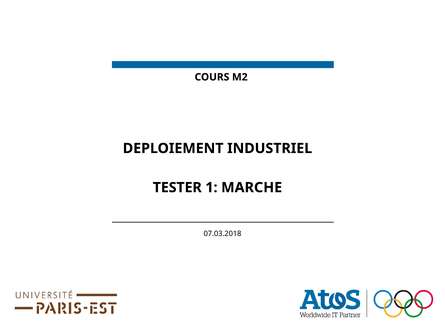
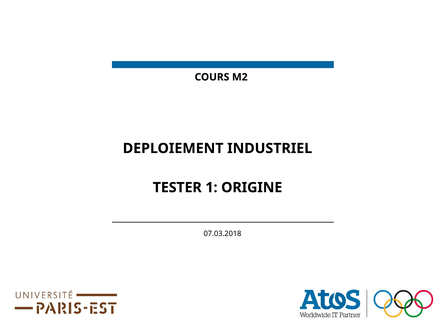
MARCHE: MARCHE -> ORIGINE
